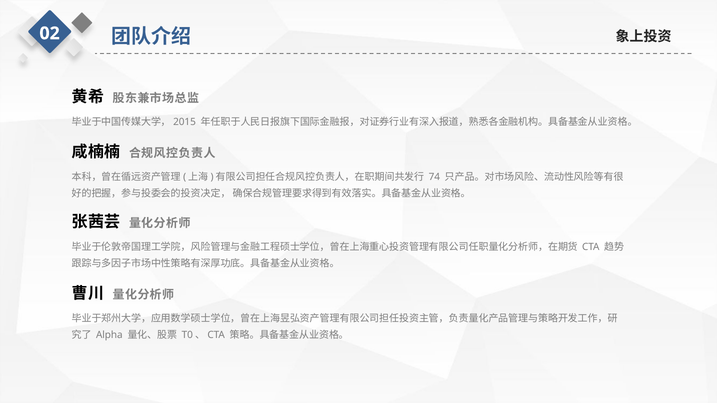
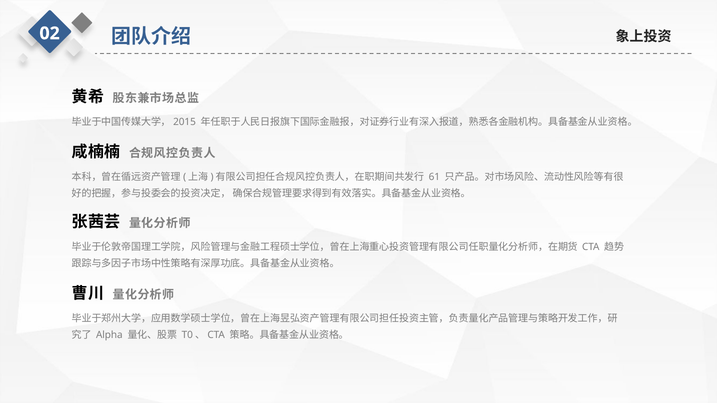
74: 74 -> 61
